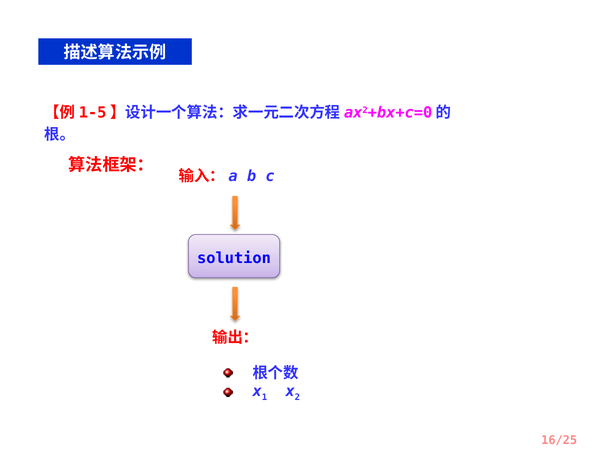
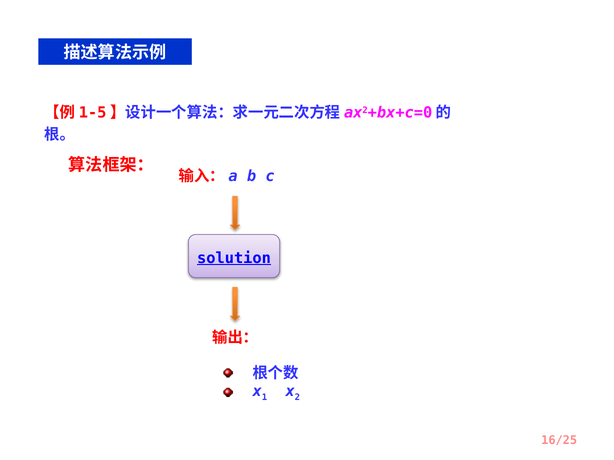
solution underline: none -> present
